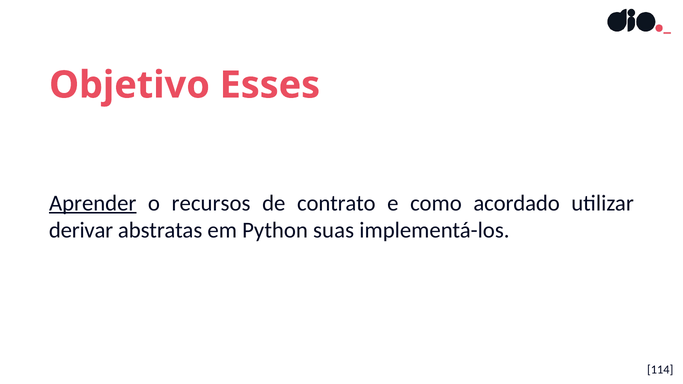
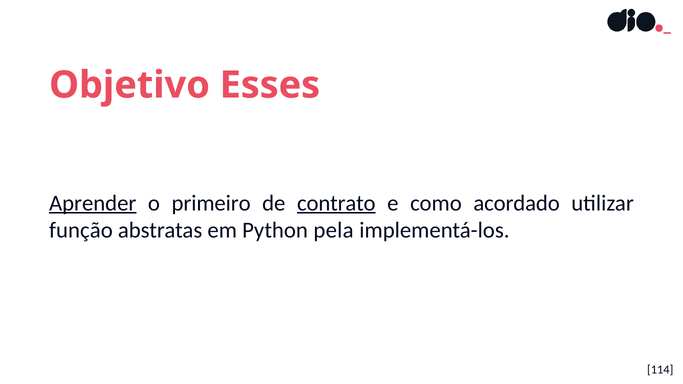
recursos: recursos -> primeiro
contrato underline: none -> present
derivar: derivar -> função
suas: suas -> pela
